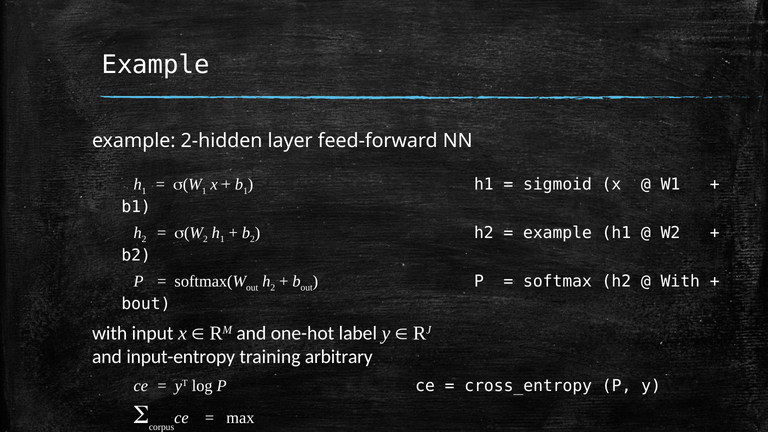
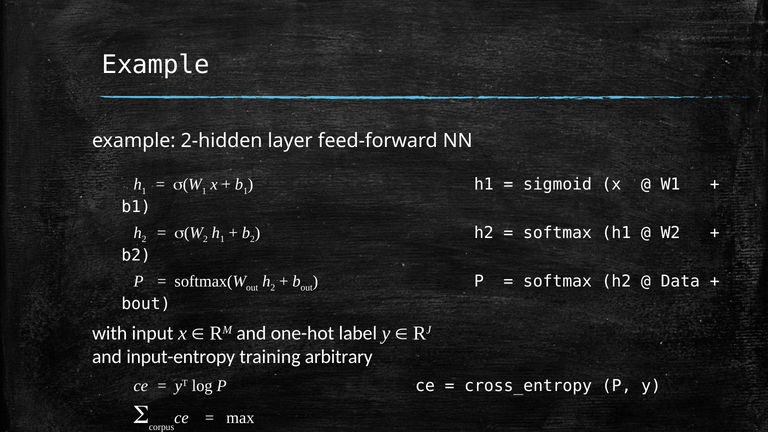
example at (557, 233): example -> softmax
With at (680, 281): With -> Data
